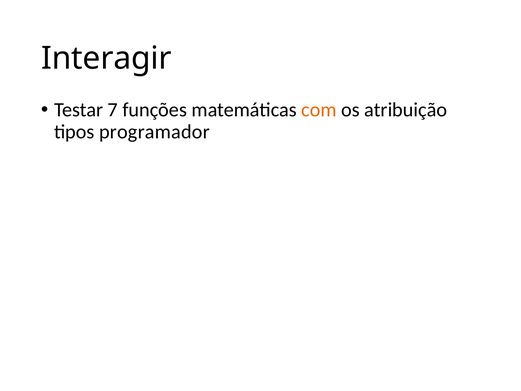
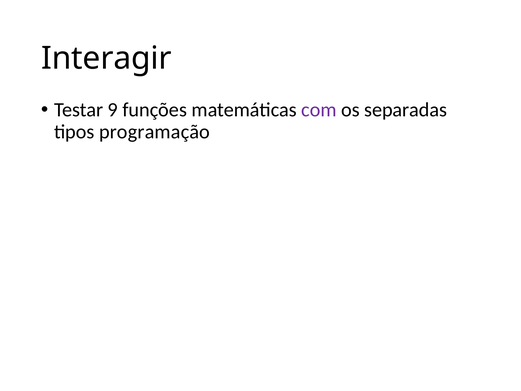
7: 7 -> 9
com colour: orange -> purple
atribuição: atribuição -> separadas
programador: programador -> programação
